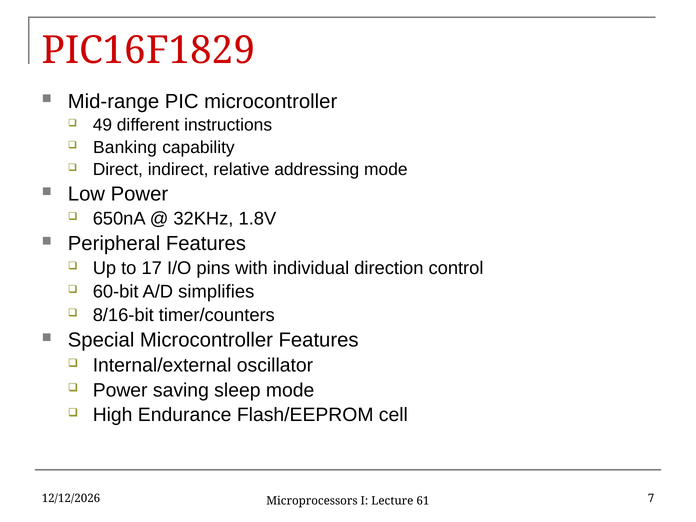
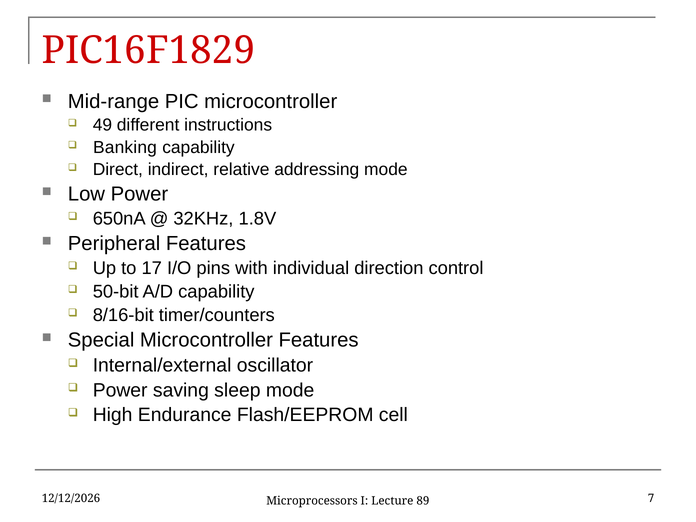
60-bit: 60-bit -> 50-bit
A/D simplifies: simplifies -> capability
61: 61 -> 89
